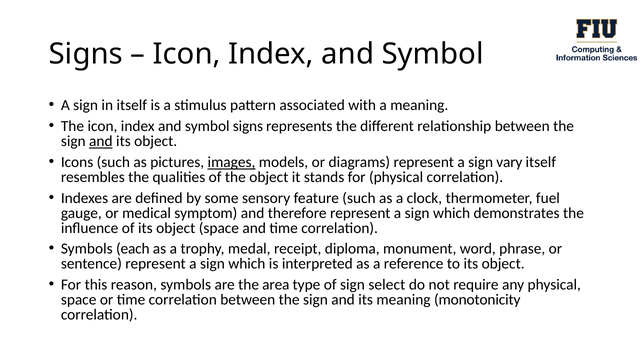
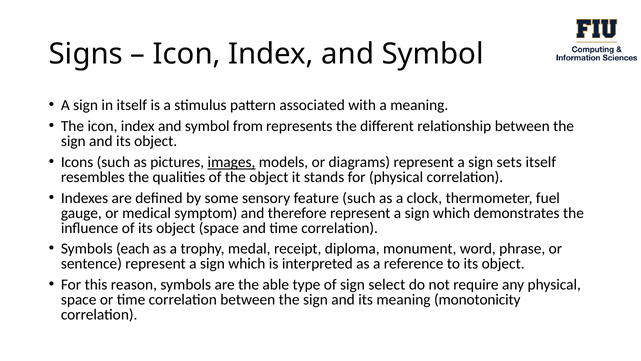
symbol signs: signs -> from
and at (101, 141) underline: present -> none
vary: vary -> sets
area: area -> able
